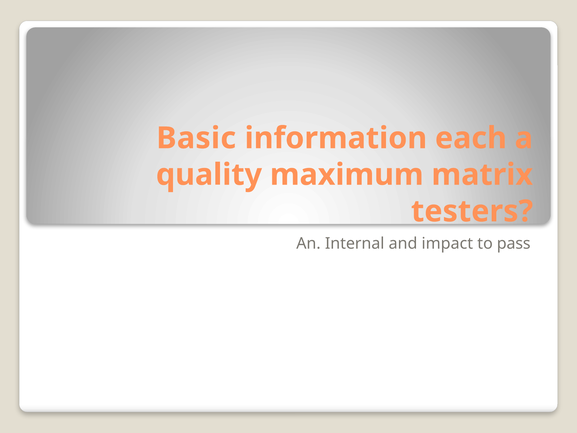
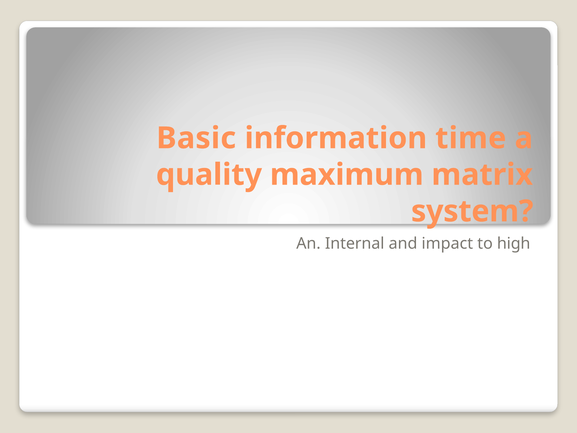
each: each -> time
testers: testers -> system
pass: pass -> high
